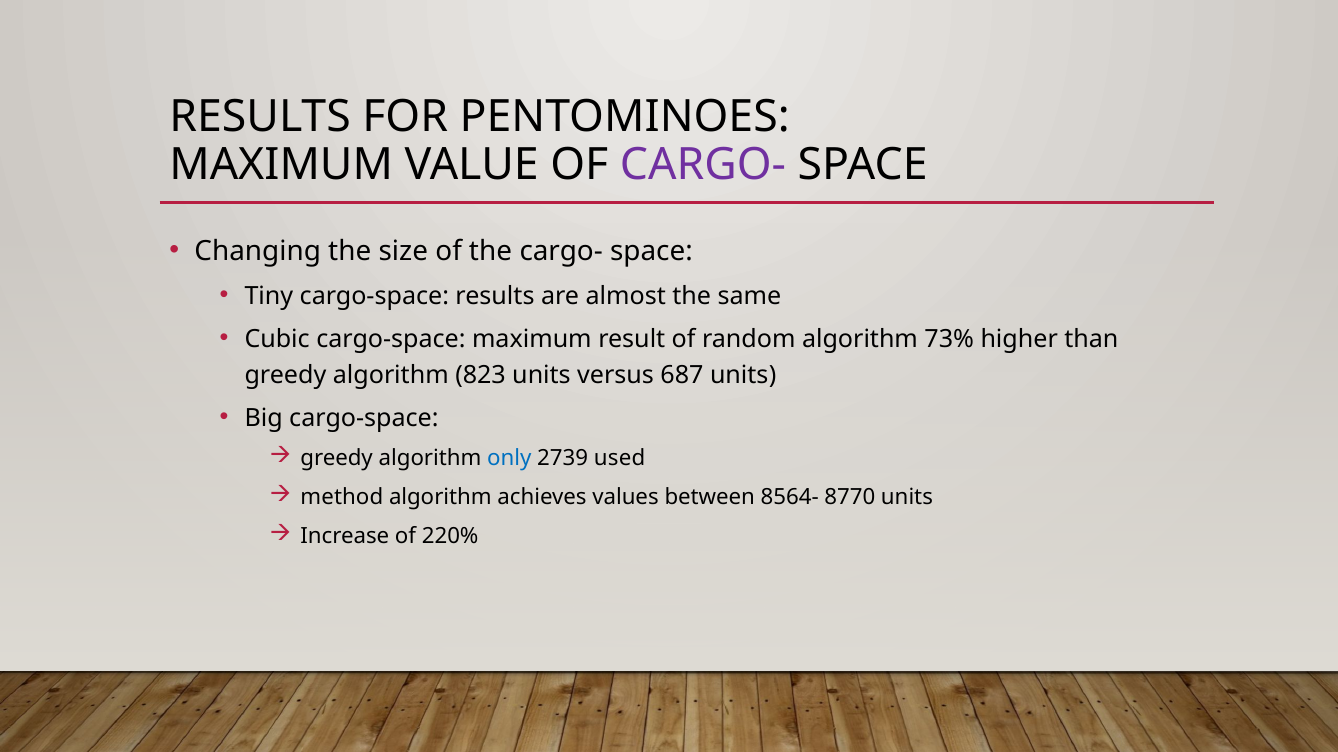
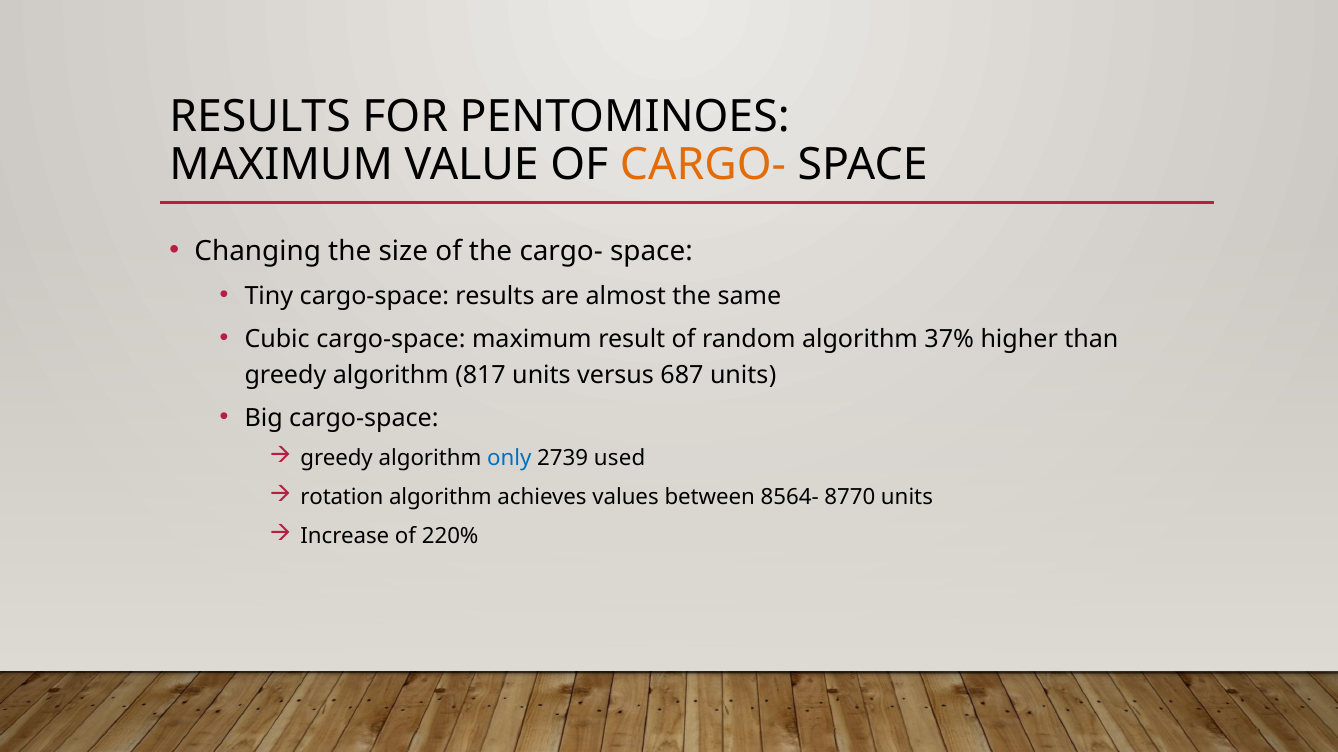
CARGO- at (703, 165) colour: purple -> orange
73%: 73% -> 37%
823: 823 -> 817
method: method -> rotation
